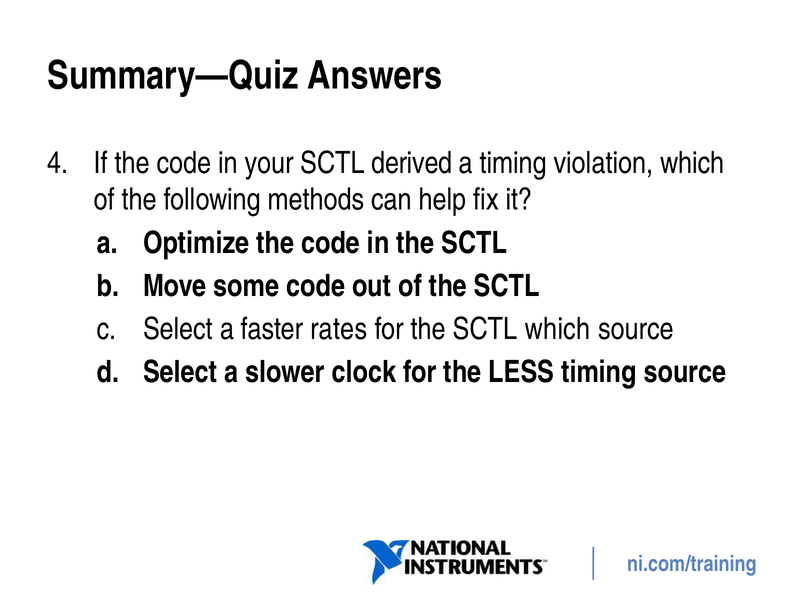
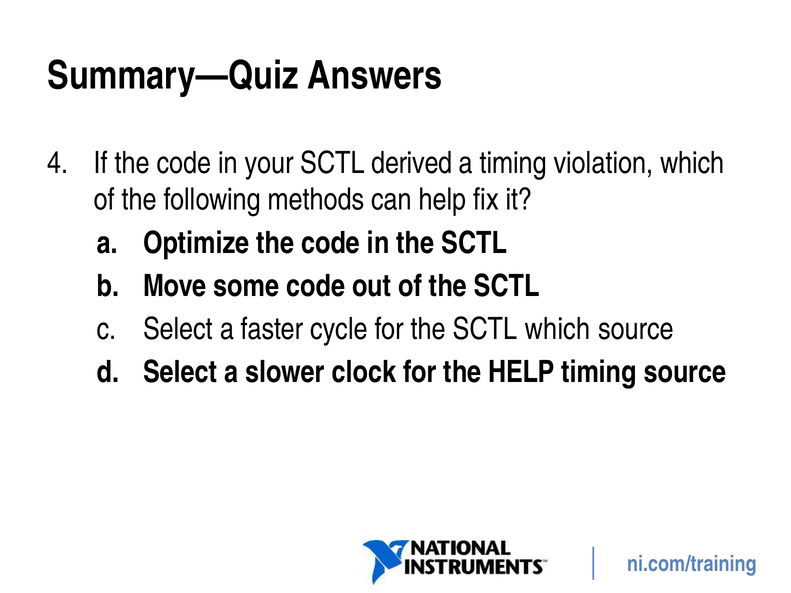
rates: rates -> cycle
the LESS: LESS -> HELP
